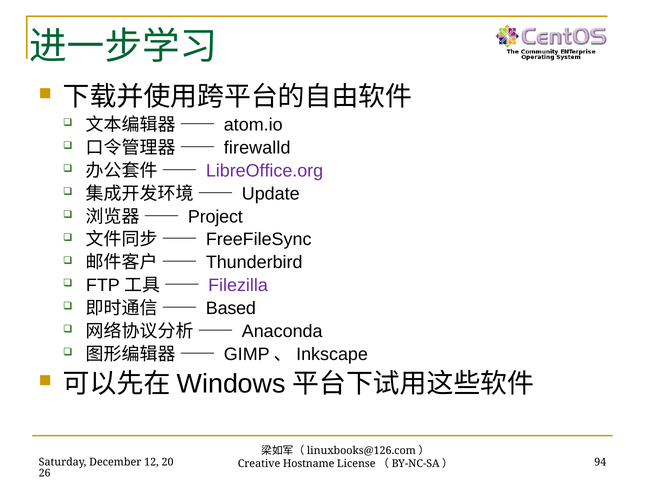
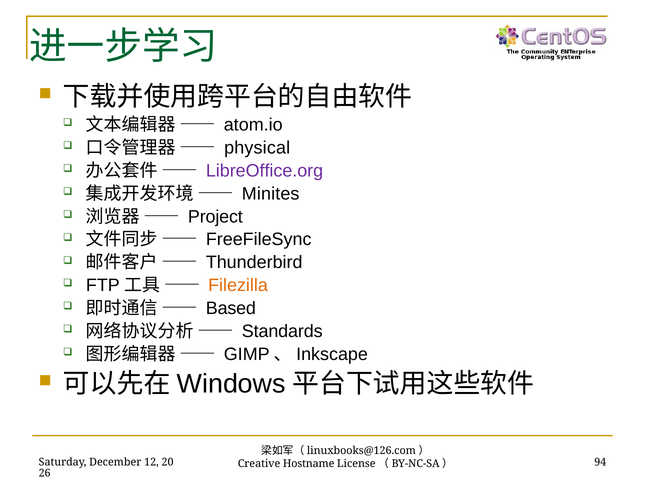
firewalld: firewalld -> physical
Update: Update -> Minites
Filezilla colour: purple -> orange
Anaconda: Anaconda -> Standards
